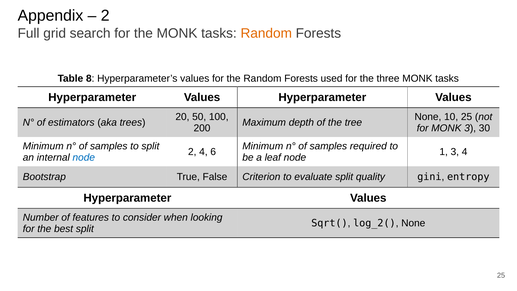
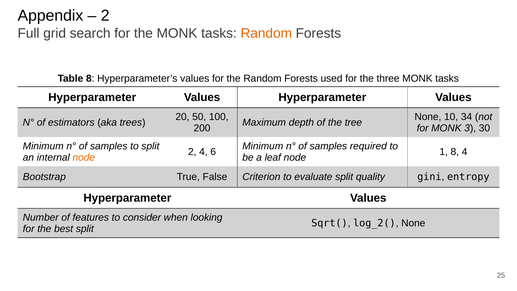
10 25: 25 -> 34
1 3: 3 -> 8
node at (84, 157) colour: blue -> orange
